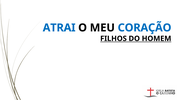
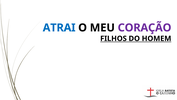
CORAÇÃO colour: blue -> purple
